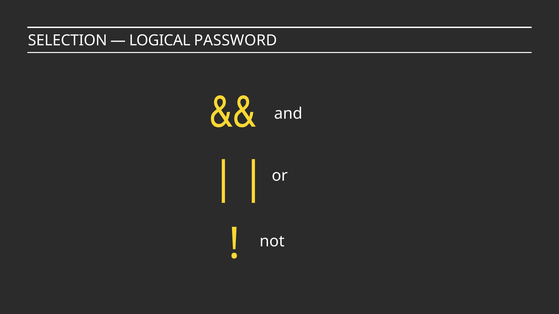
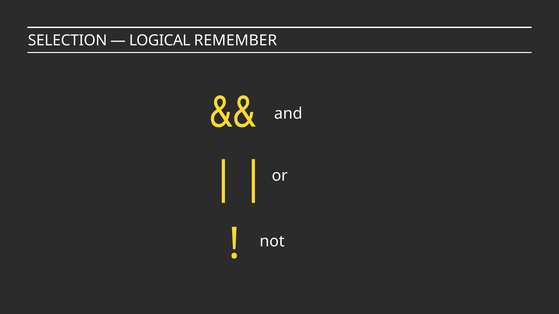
PASSWORD: PASSWORD -> REMEMBER
